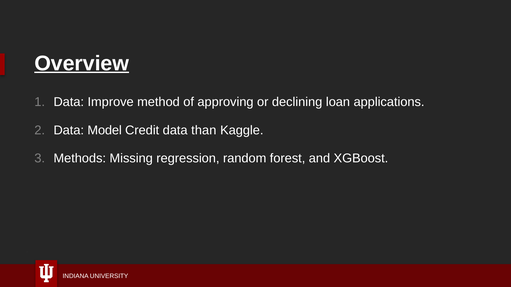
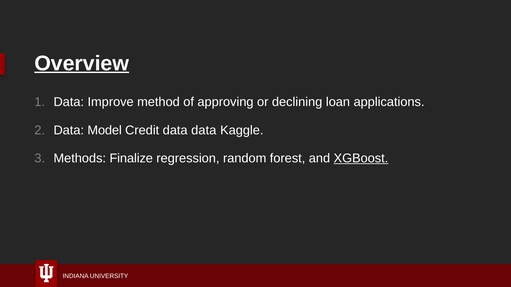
data than: than -> data
Missing: Missing -> Finalize
XGBoost underline: none -> present
